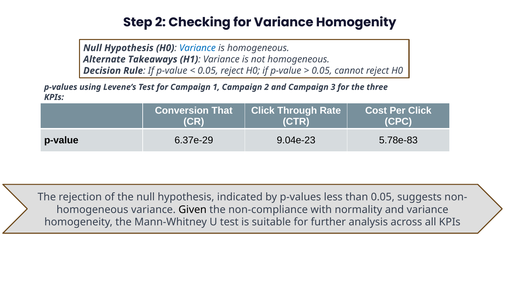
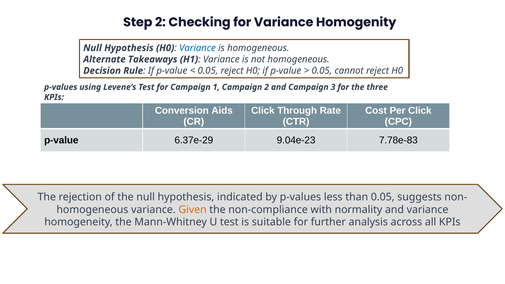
That: That -> Aids
5.78e-83: 5.78e-83 -> 7.78e-83
Given colour: black -> orange
